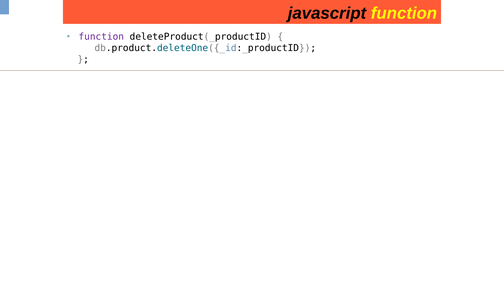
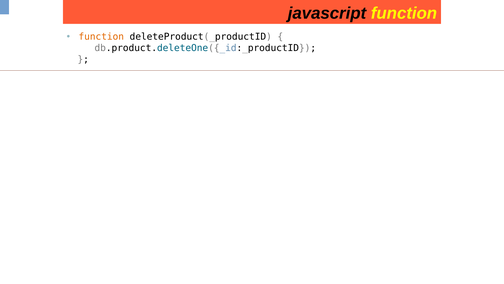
function at (101, 37) colour: purple -> orange
